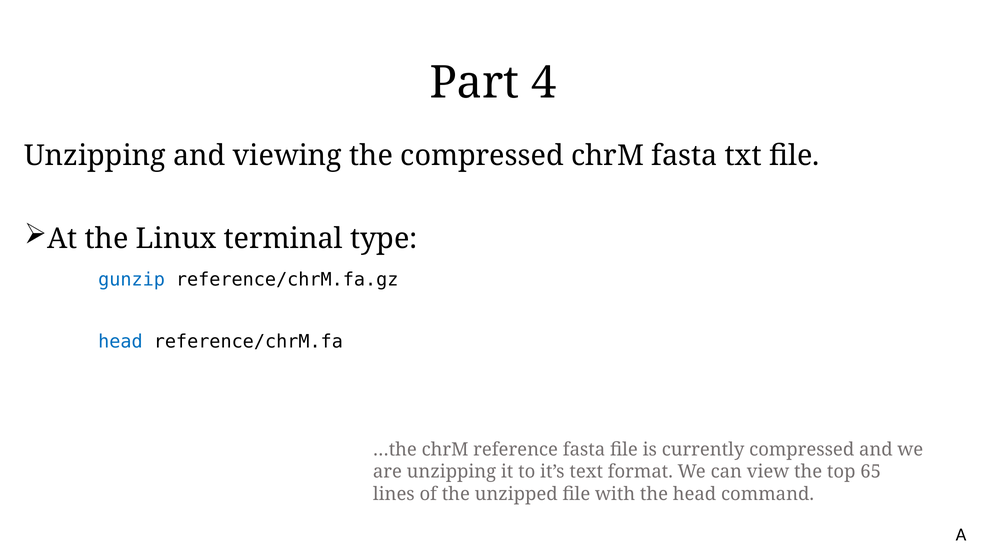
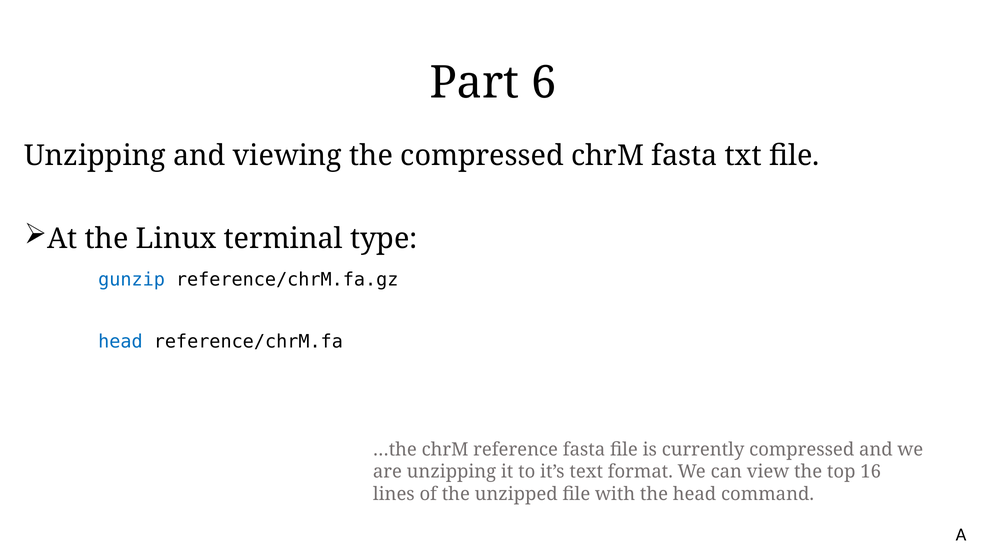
4: 4 -> 6
65: 65 -> 16
